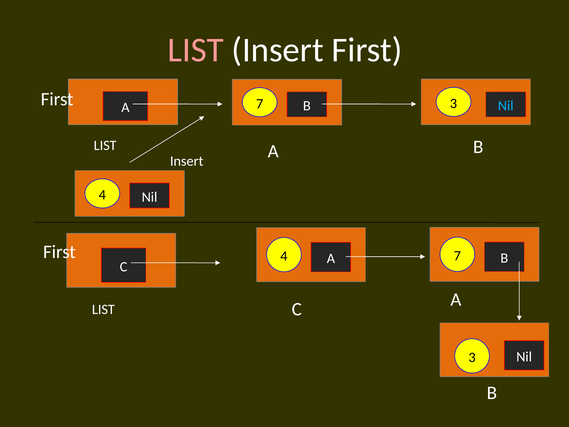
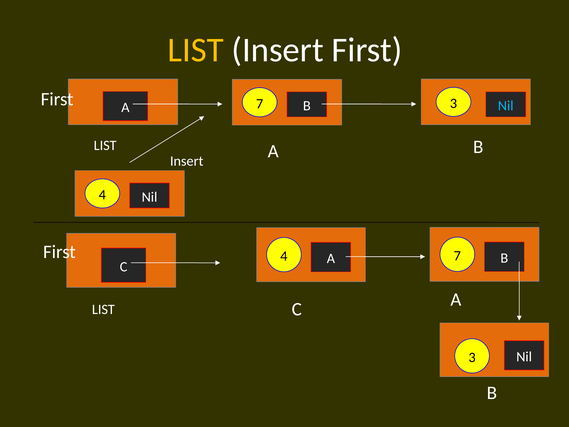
LIST at (196, 50) colour: pink -> yellow
